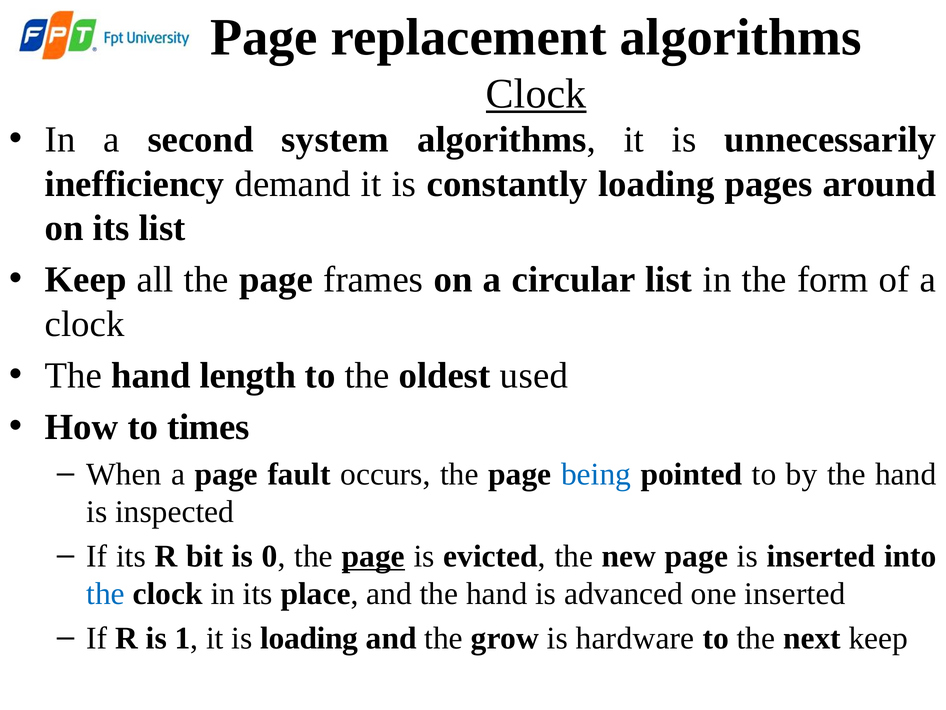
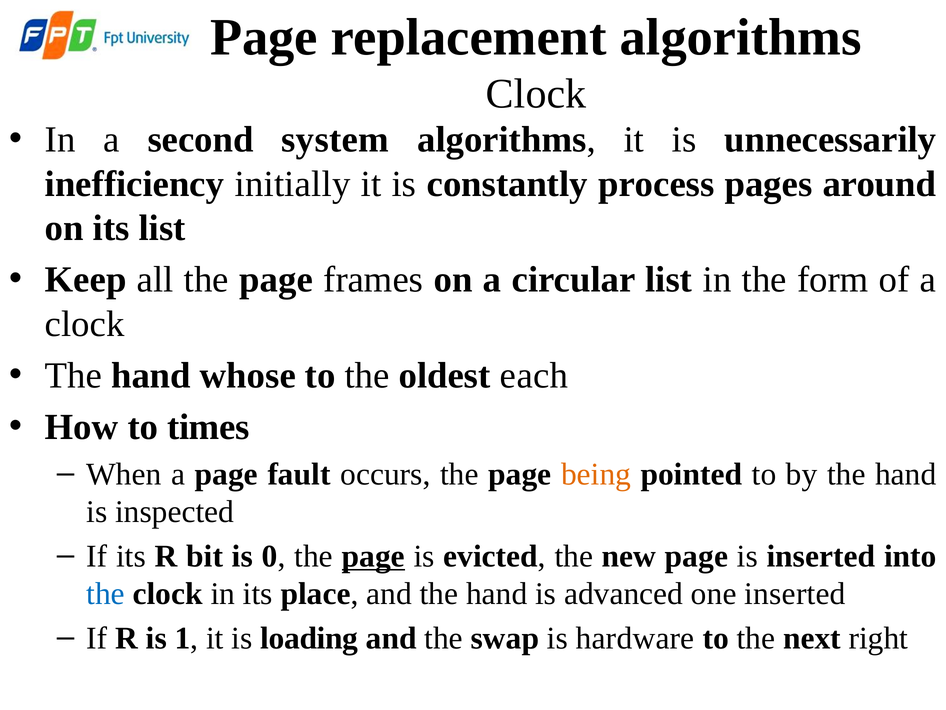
Clock at (536, 94) underline: present -> none
demand: demand -> initially
constantly loading: loading -> process
length: length -> whose
used: used -> each
being colour: blue -> orange
grow: grow -> swap
next keep: keep -> right
